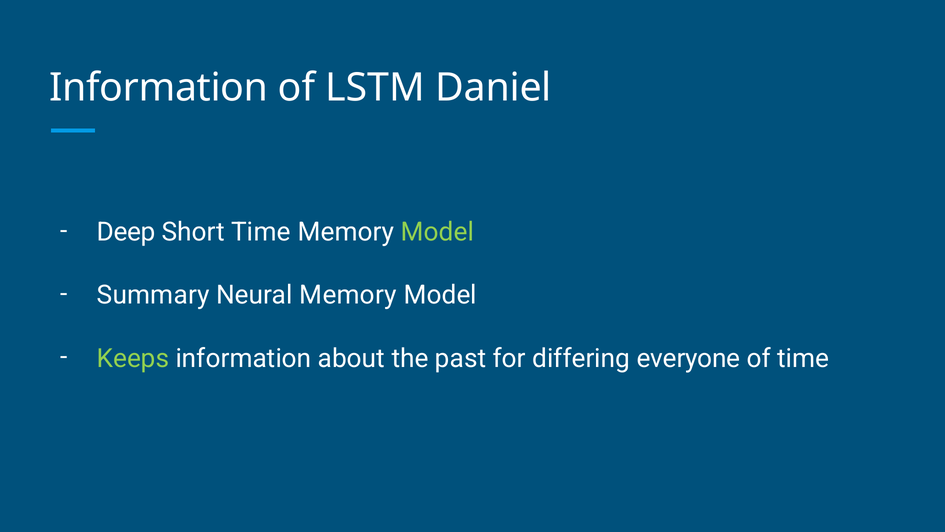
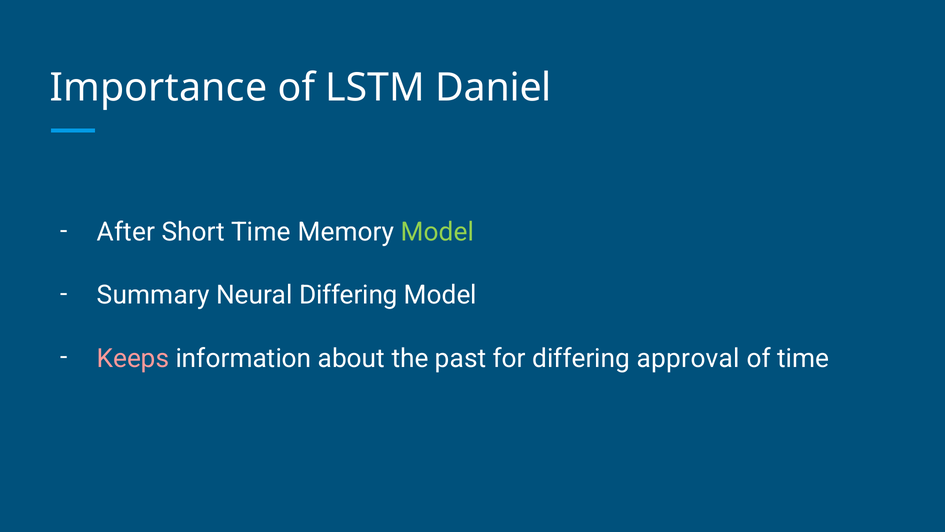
Information at (159, 88): Information -> Importance
Deep: Deep -> After
Neural Memory: Memory -> Differing
Keeps colour: light green -> pink
everyone: everyone -> approval
